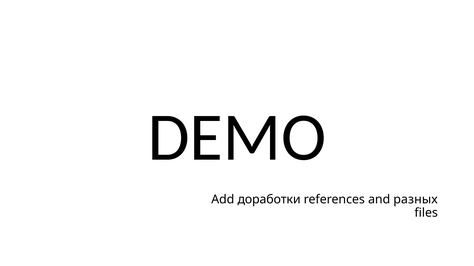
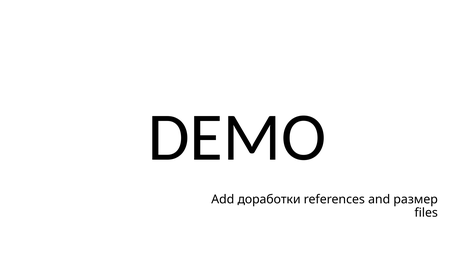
разных: разных -> размер
